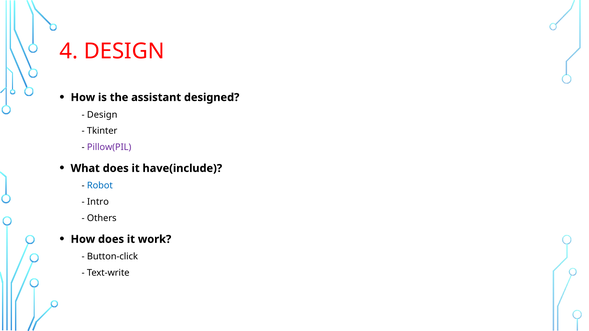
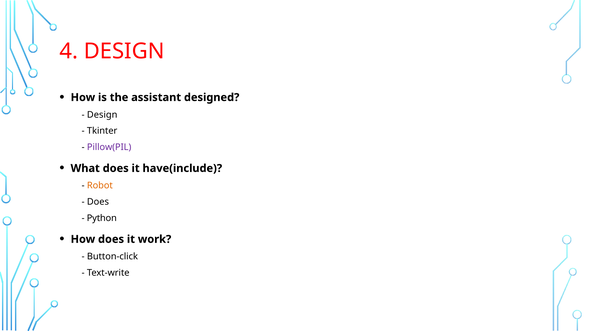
Robot colour: blue -> orange
Intro at (98, 202): Intro -> Does
Others: Others -> Python
